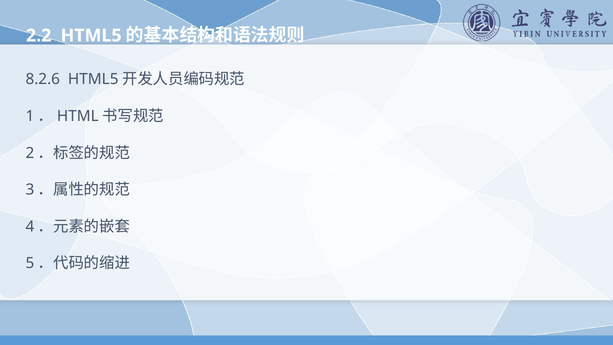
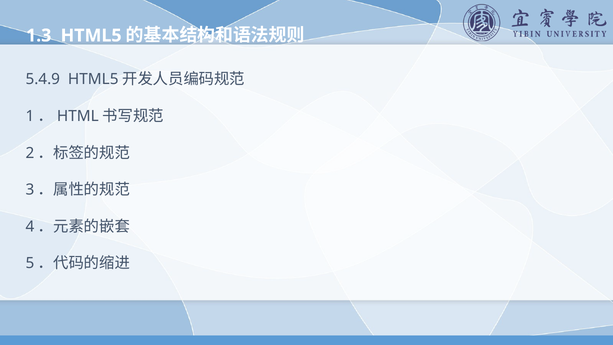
2.2: 2.2 -> 1.3
8.2.6: 8.2.6 -> 5.4.9
